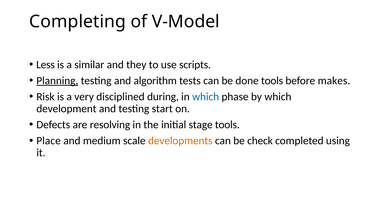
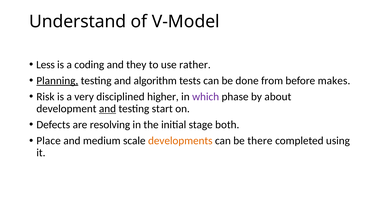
Completing: Completing -> Understand
similar: similar -> coding
scripts: scripts -> rather
done tools: tools -> from
during: during -> higher
which at (206, 97) colour: blue -> purple
by which: which -> about
and at (107, 109) underline: none -> present
stage tools: tools -> both
check: check -> there
